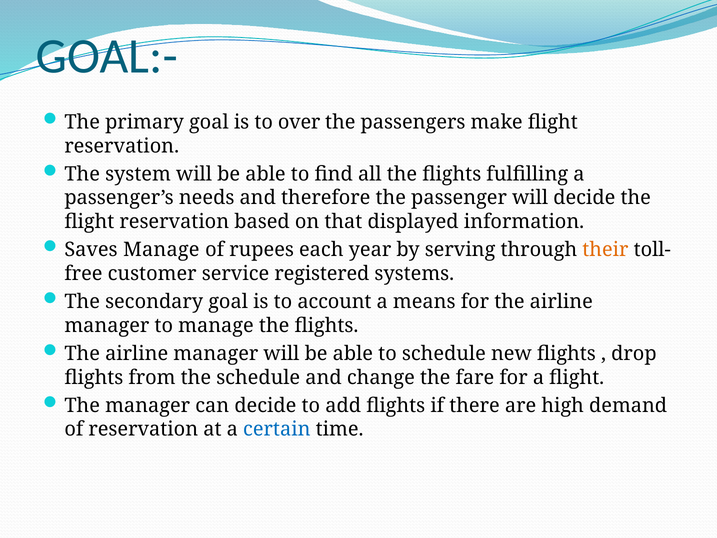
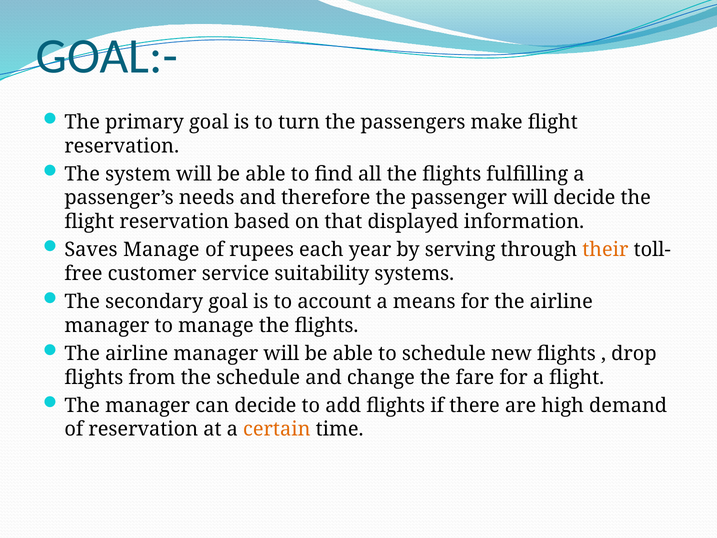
over: over -> turn
registered: registered -> suitability
certain colour: blue -> orange
